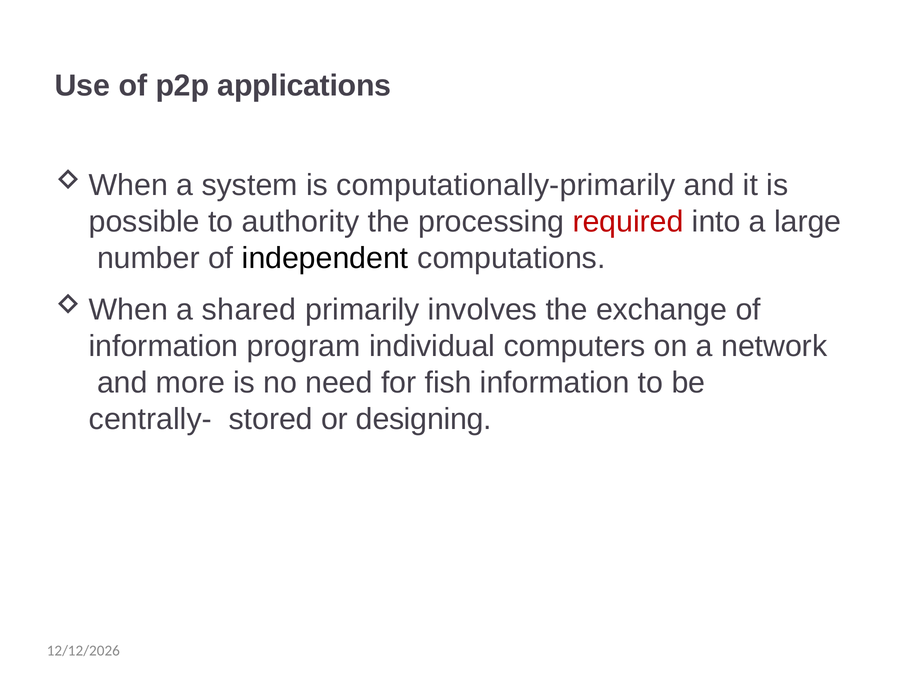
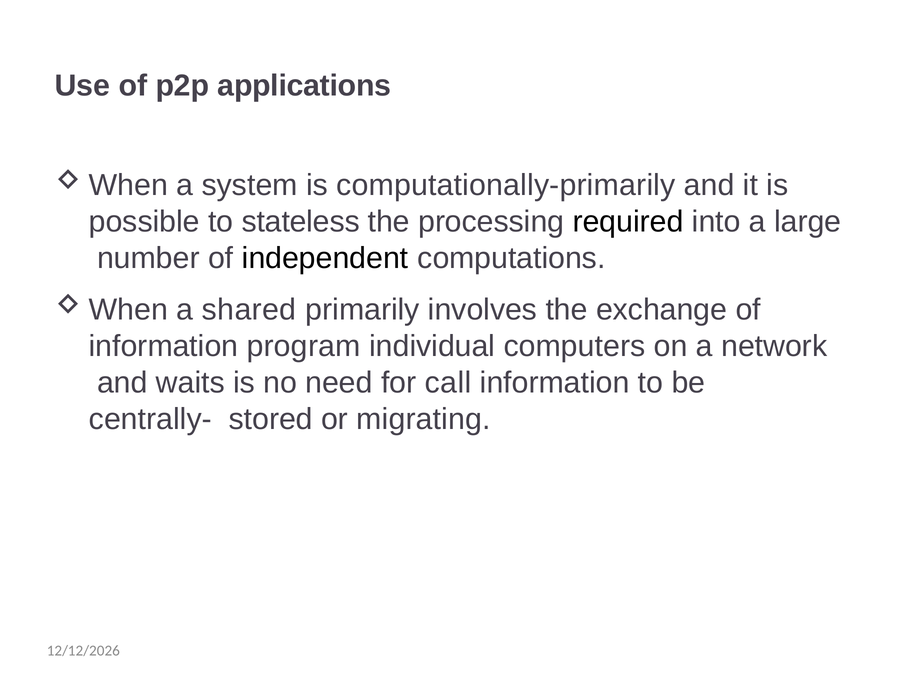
authority: authority -> stateless
required colour: red -> black
more: more -> waits
fish: fish -> call
designing: designing -> migrating
